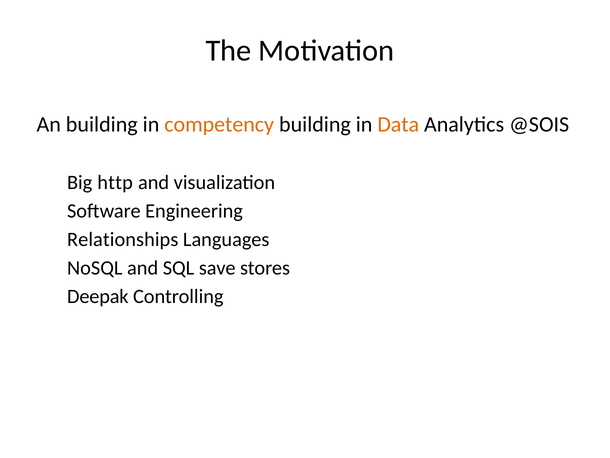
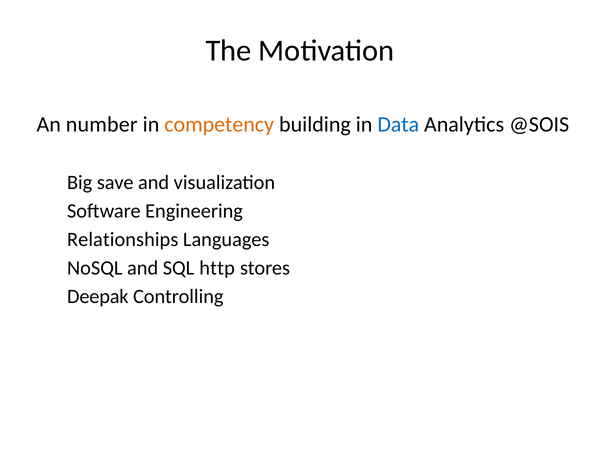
An building: building -> number
Data colour: orange -> blue
http: http -> save
save: save -> http
